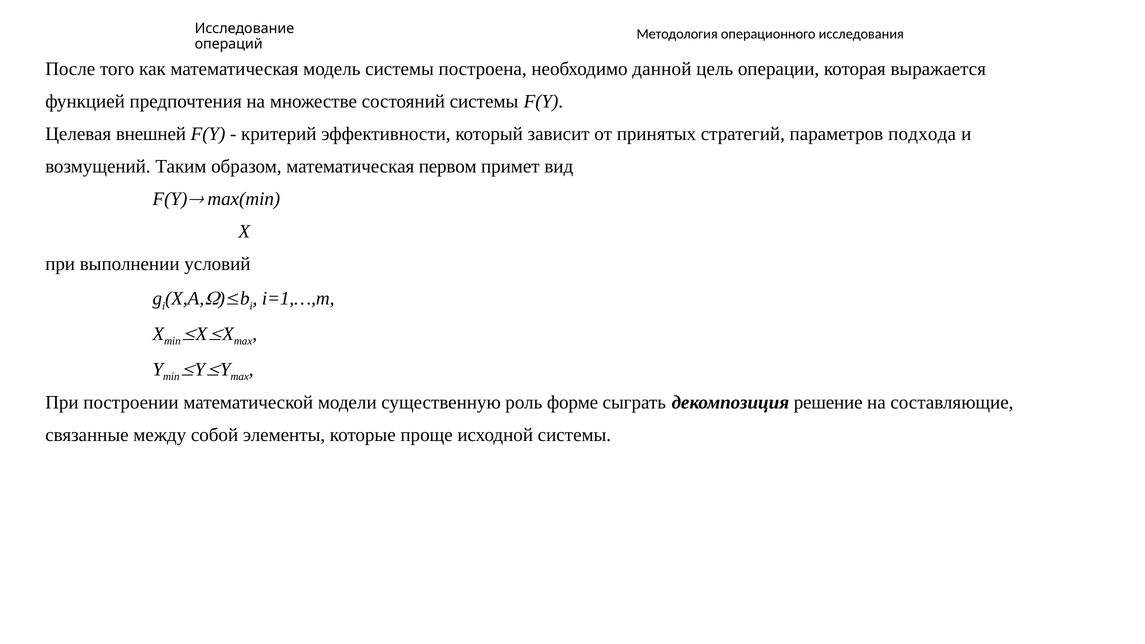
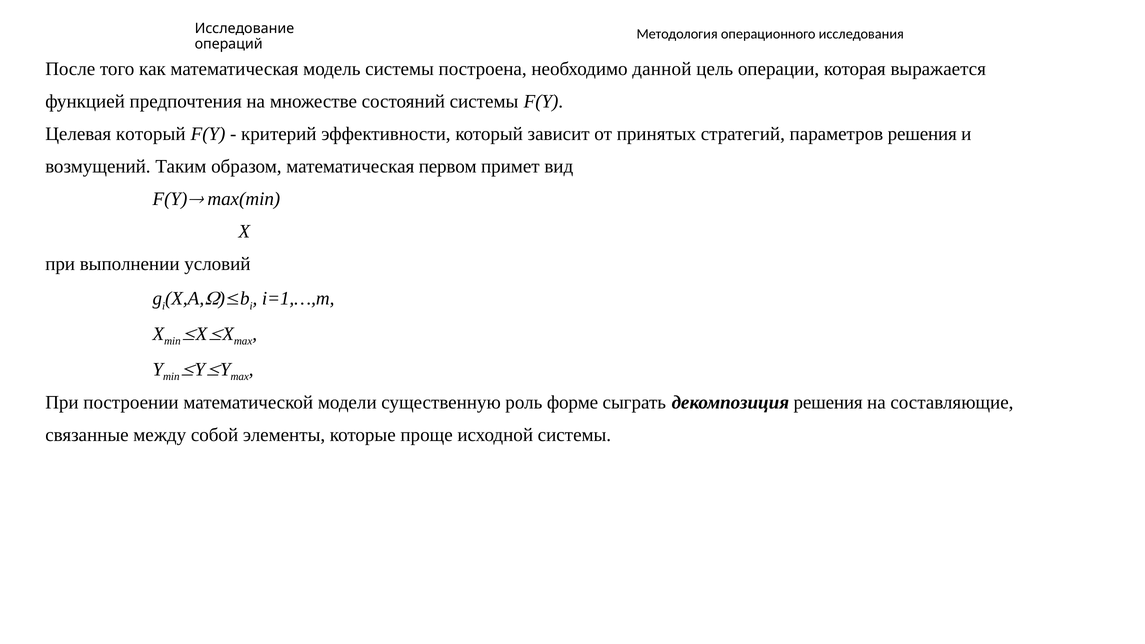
Целевая внешней: внешней -> который
параметров подхода: подхода -> решения
декомпозиция решение: решение -> решения
